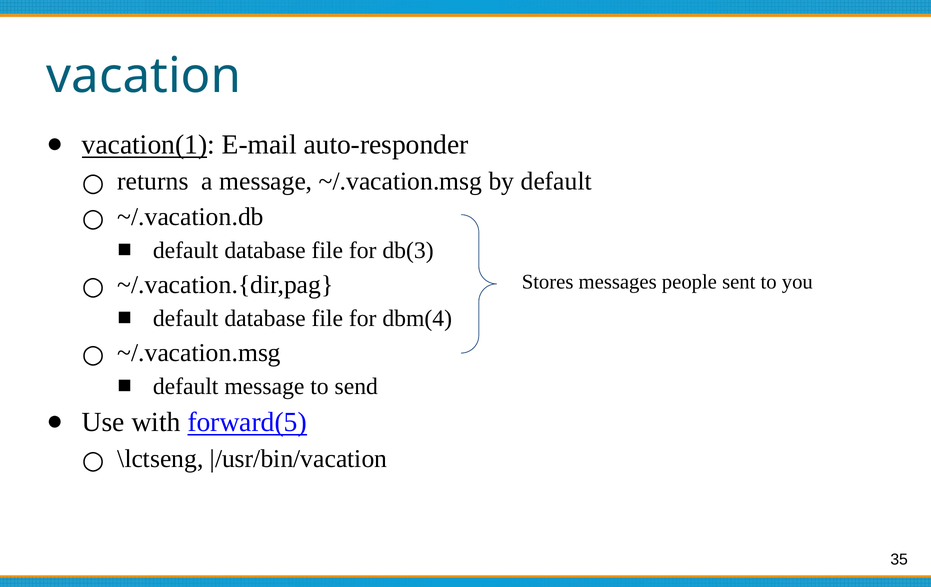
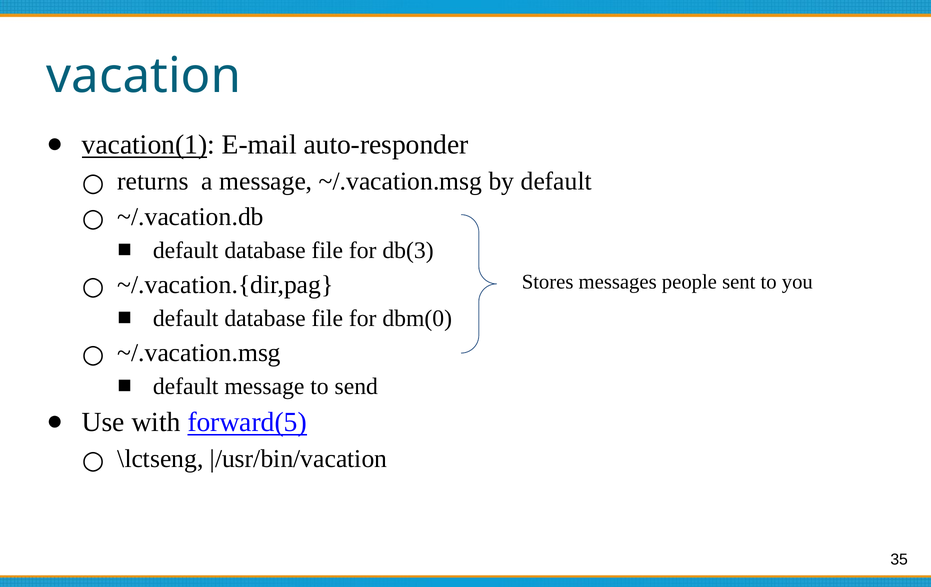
dbm(4: dbm(4 -> dbm(0
